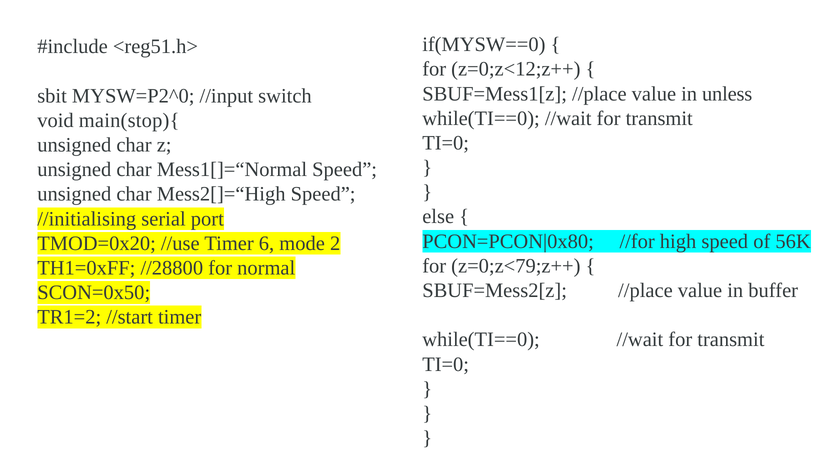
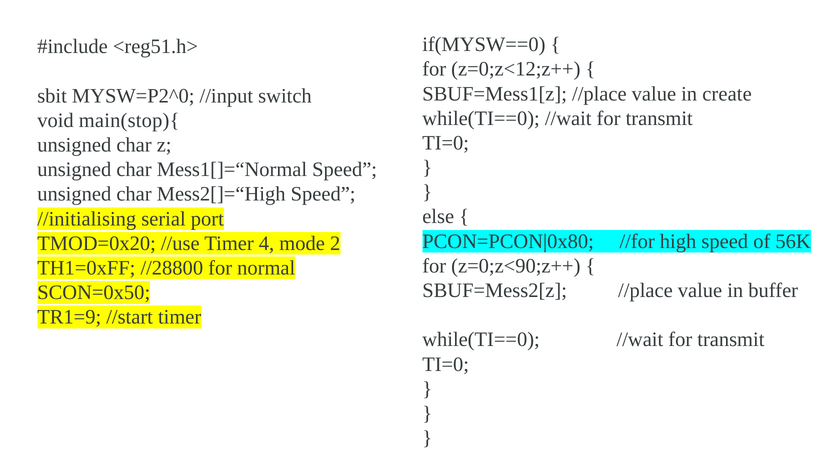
unless: unless -> create
6: 6 -> 4
z=0;z<79;z++: z=0;z<79;z++ -> z=0;z<90;z++
TR1=2: TR1=2 -> TR1=9
